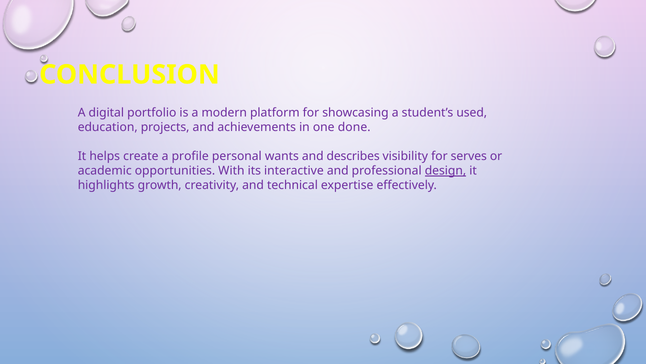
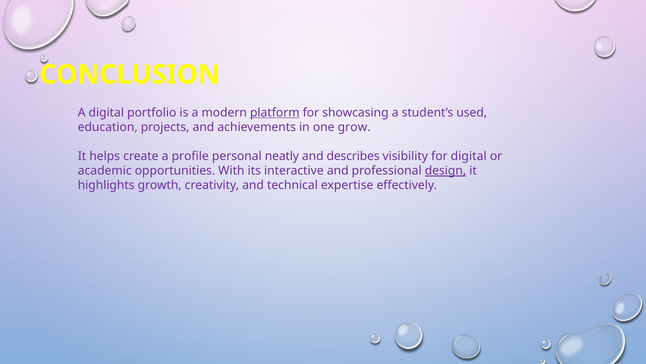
platform underline: none -> present
done: done -> grow
wants: wants -> neatly
for serves: serves -> digital
